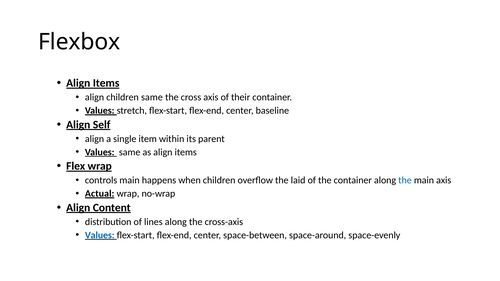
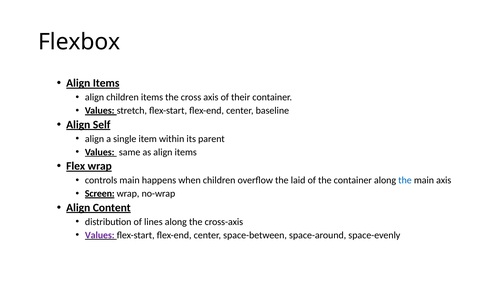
children same: same -> items
Actual: Actual -> Screen
Values at (100, 235) colour: blue -> purple
